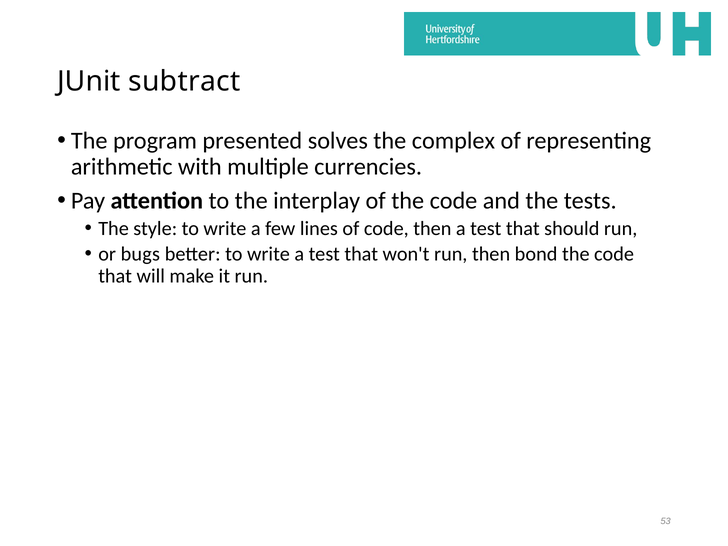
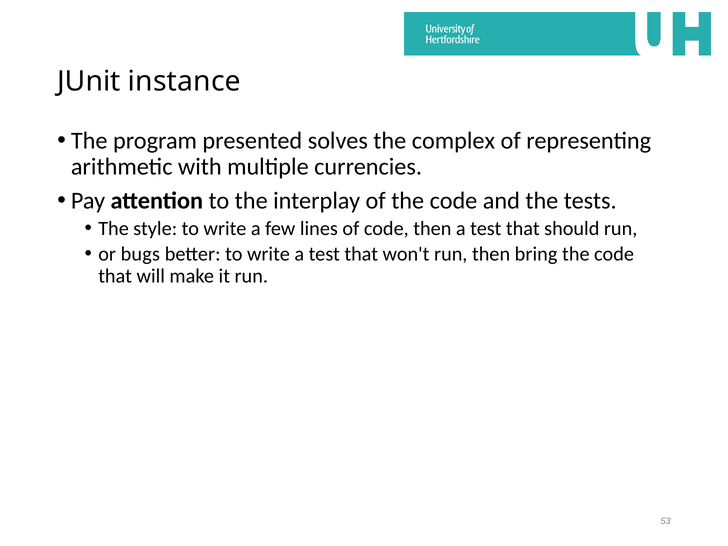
subtract: subtract -> instance
bond: bond -> bring
